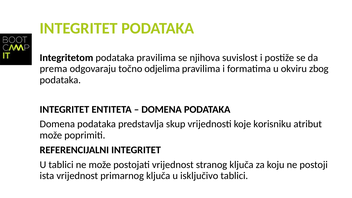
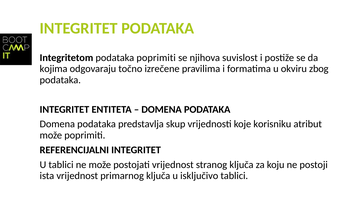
podataka pravilima: pravilima -> poprimiti
prema: prema -> kojima
odjelima: odjelima -> izrečene
